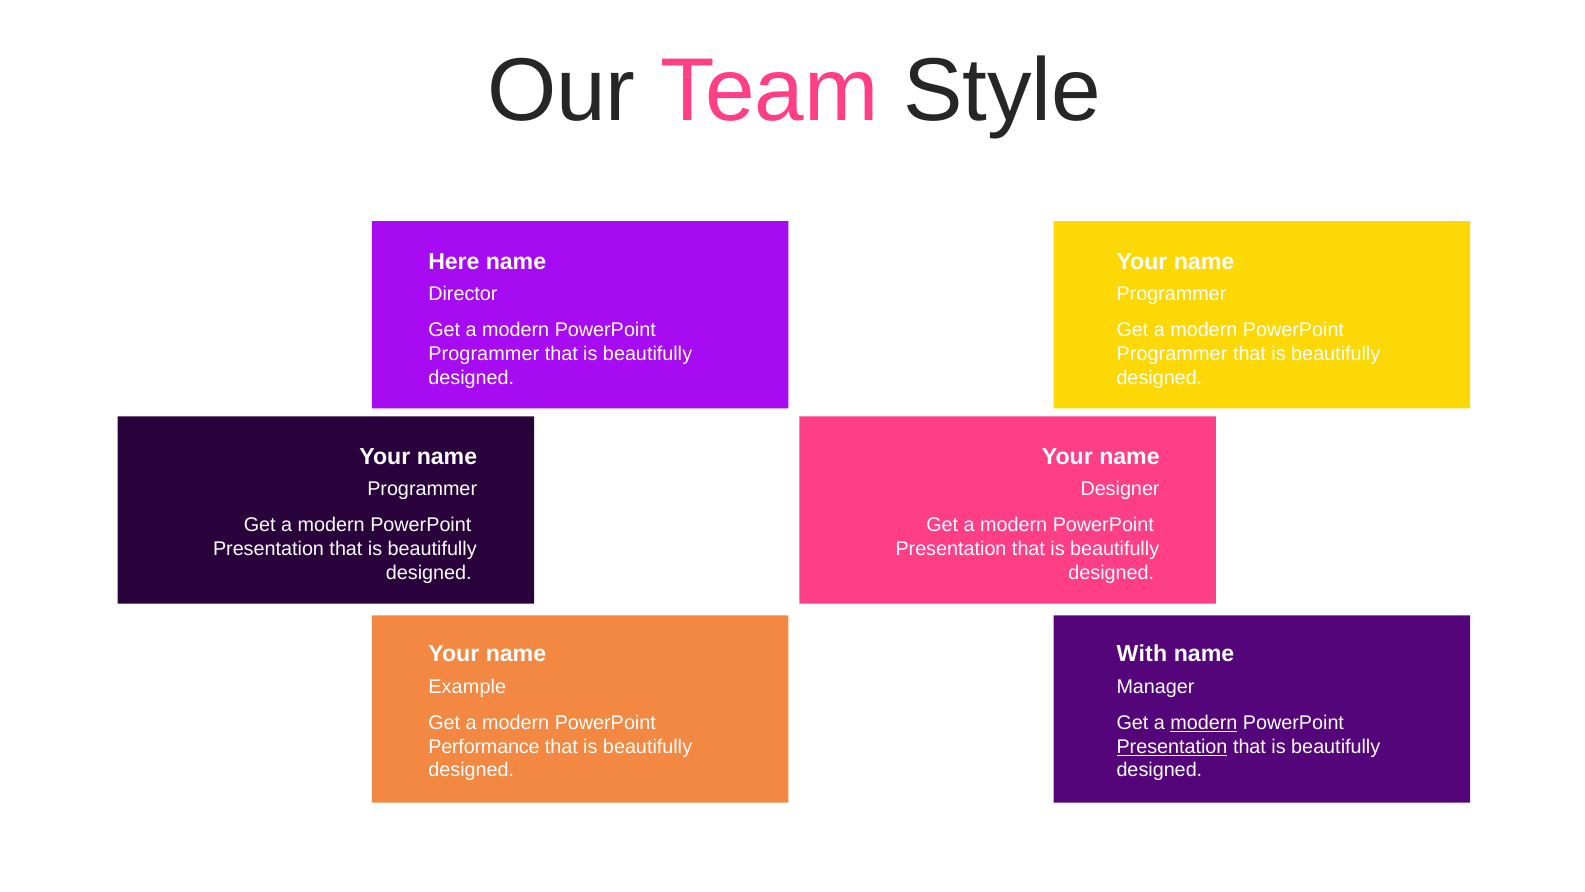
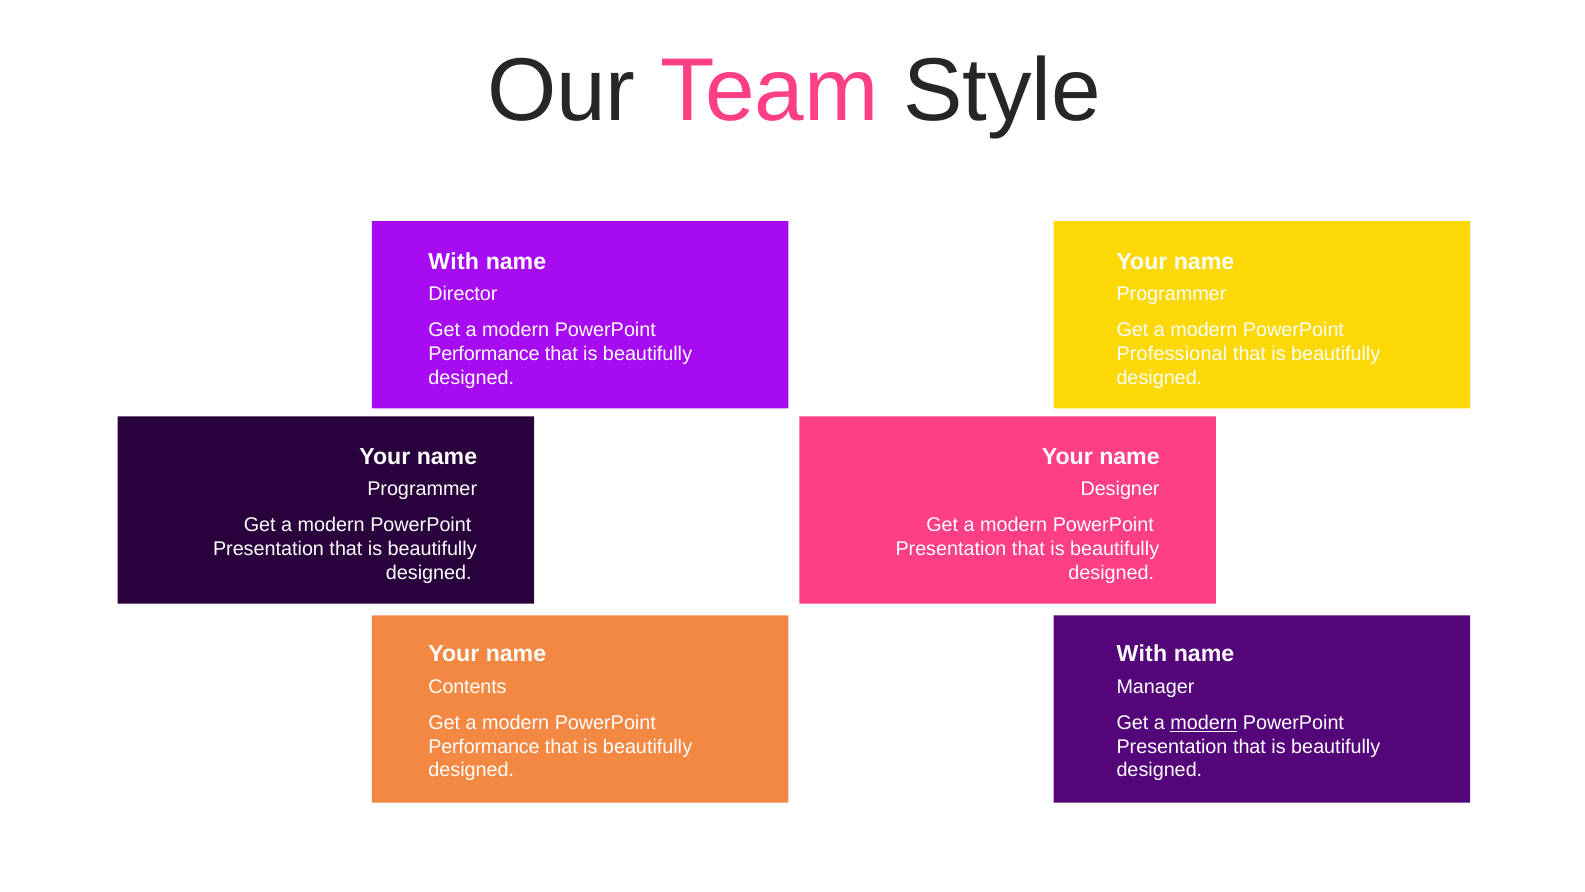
Here at (454, 261): Here -> With
Programmer at (484, 354): Programmer -> Performance
Programmer at (1172, 354): Programmer -> Professional
Example: Example -> Contents
Presentation at (1172, 746) underline: present -> none
